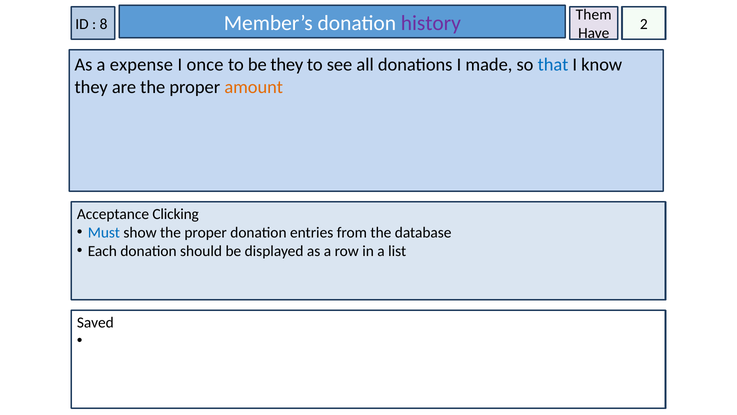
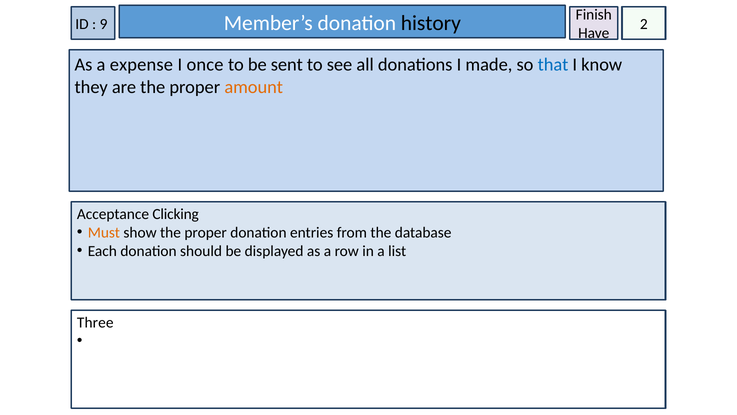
Them: Them -> Finish
8: 8 -> 9
history colour: purple -> black
be they: they -> sent
Must colour: blue -> orange
Saved: Saved -> Three
